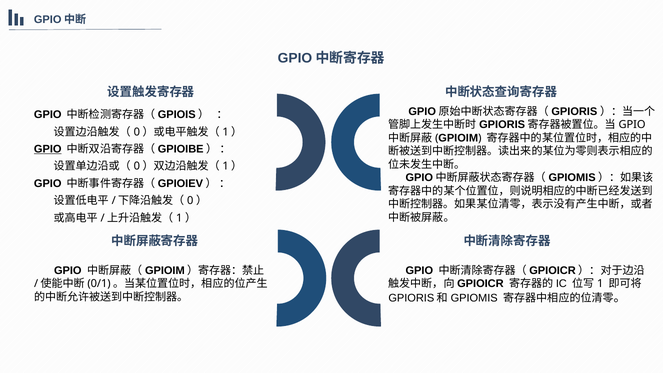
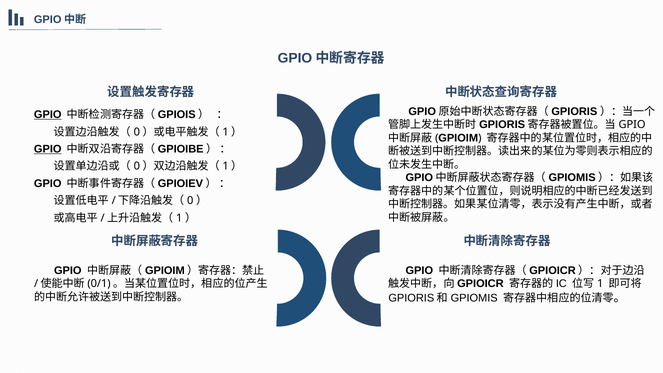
GPIO at (48, 115) underline: none -> present
